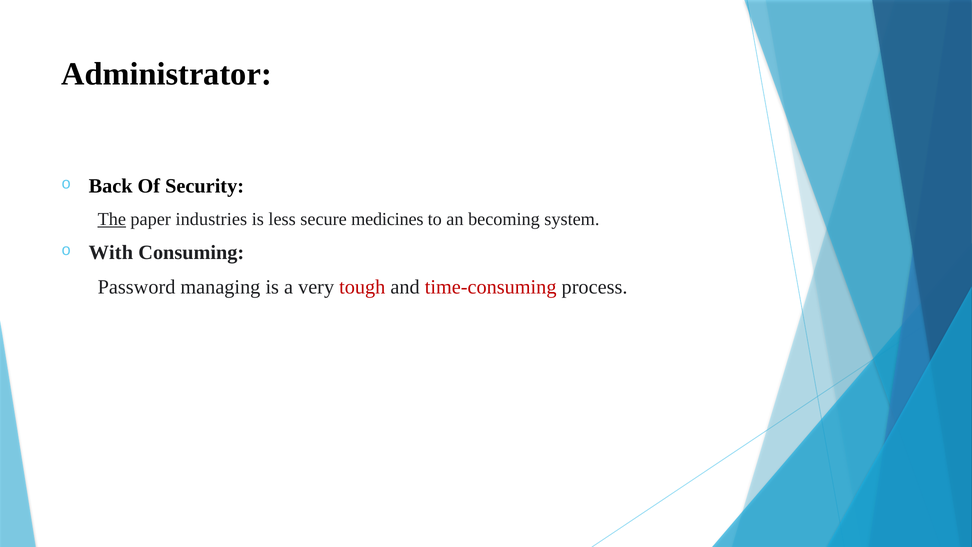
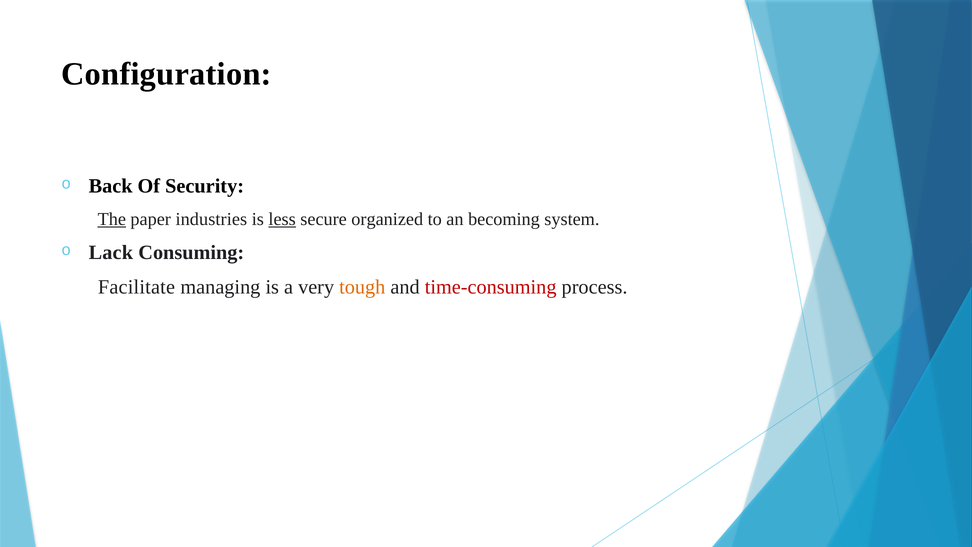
Administrator: Administrator -> Configuration
less underline: none -> present
medicines: medicines -> organized
With: With -> Lack
Password: Password -> Facilitate
tough colour: red -> orange
